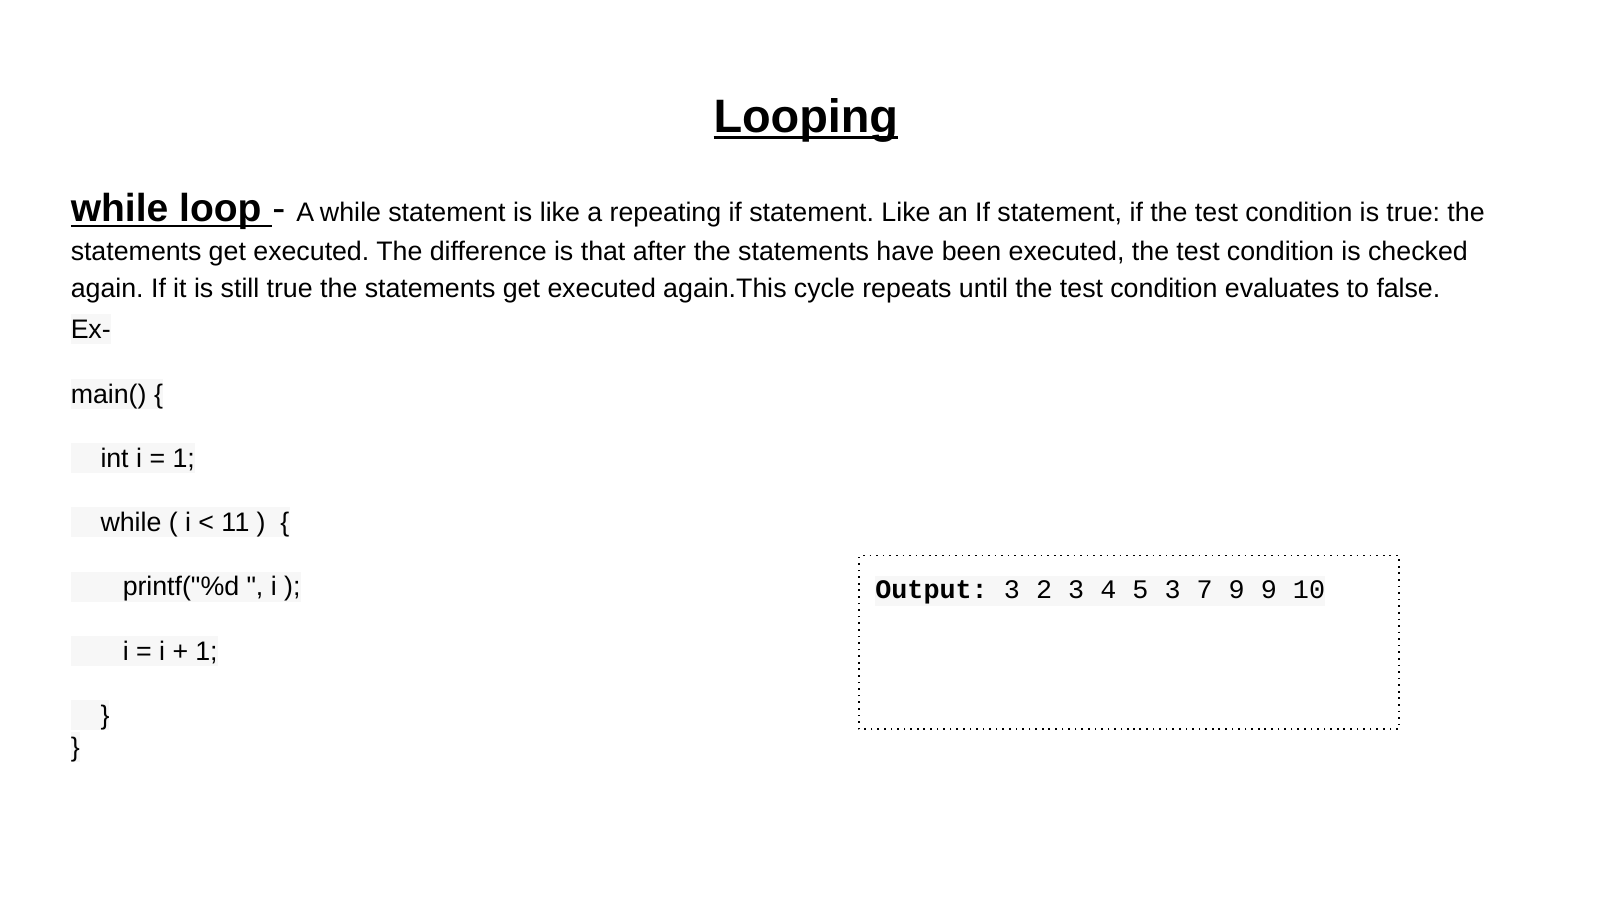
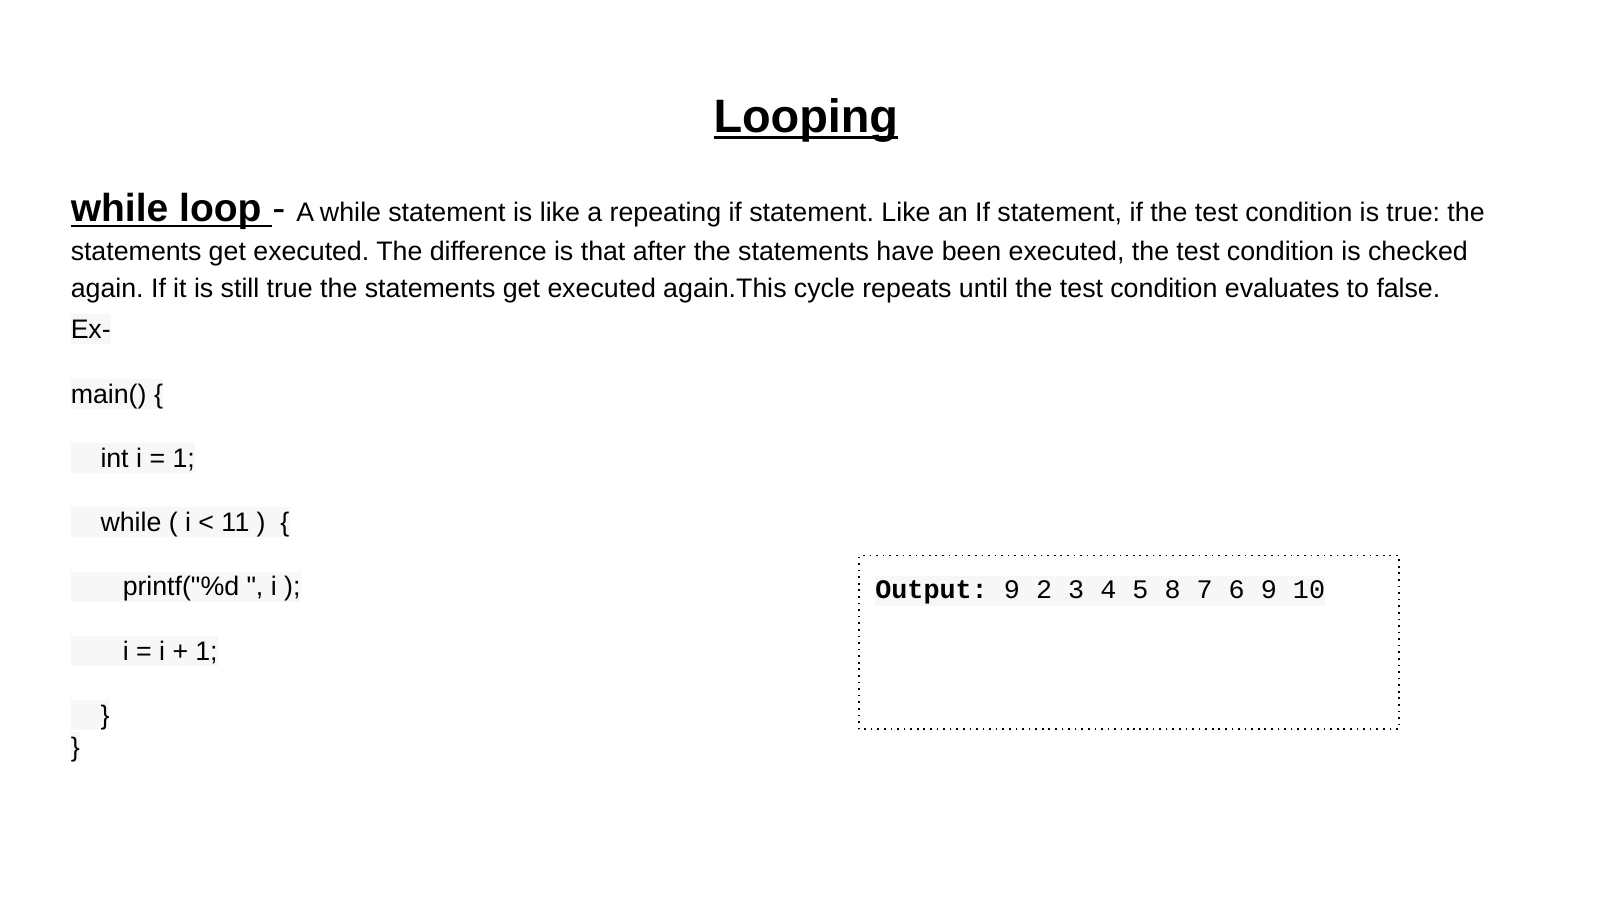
Output 3: 3 -> 9
5 3: 3 -> 8
7 9: 9 -> 6
